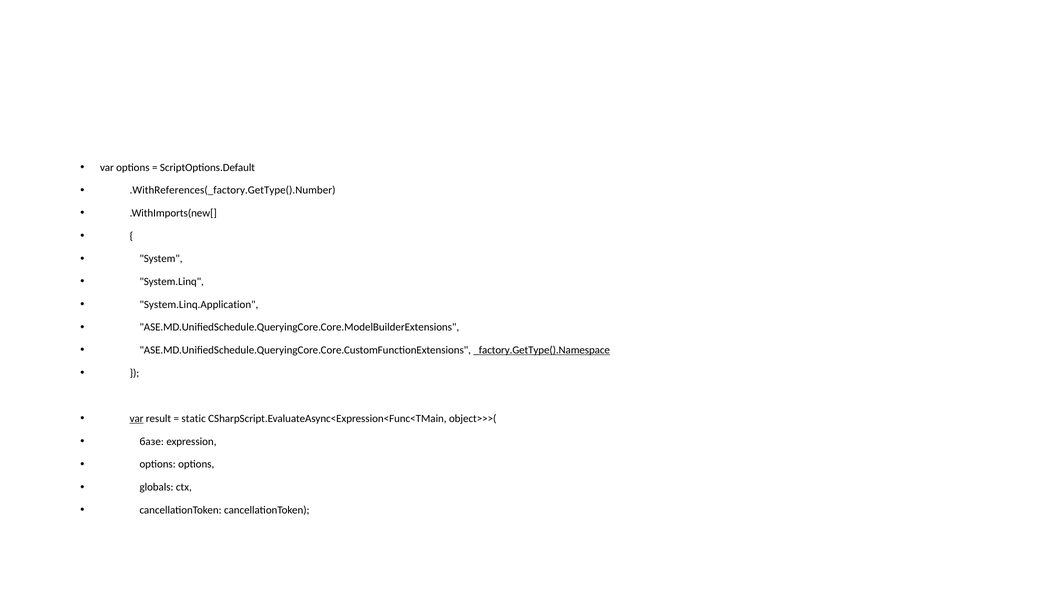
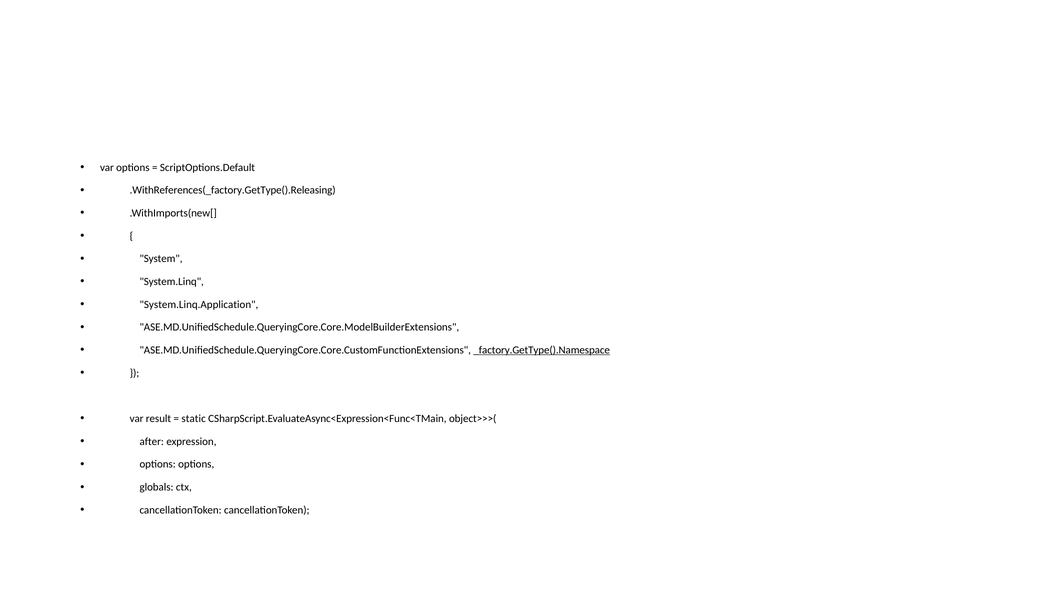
.WithReferences(_factory.GetType().Number: .WithReferences(_factory.GetType().Number -> .WithReferences(_factory.GetType().Releasing
var at (137, 419) underline: present -> none
базе: базе -> after
